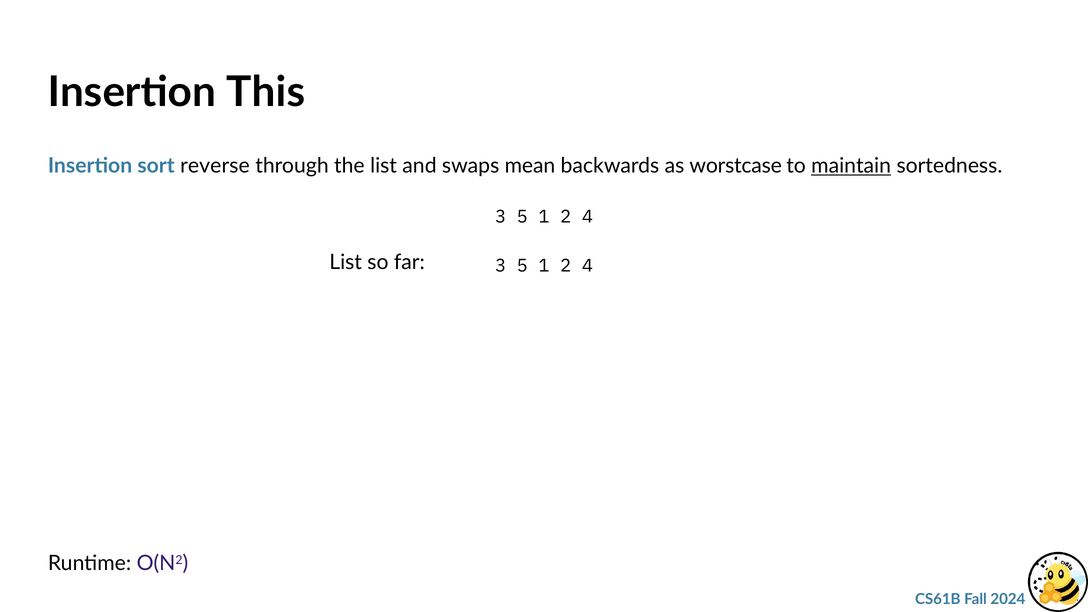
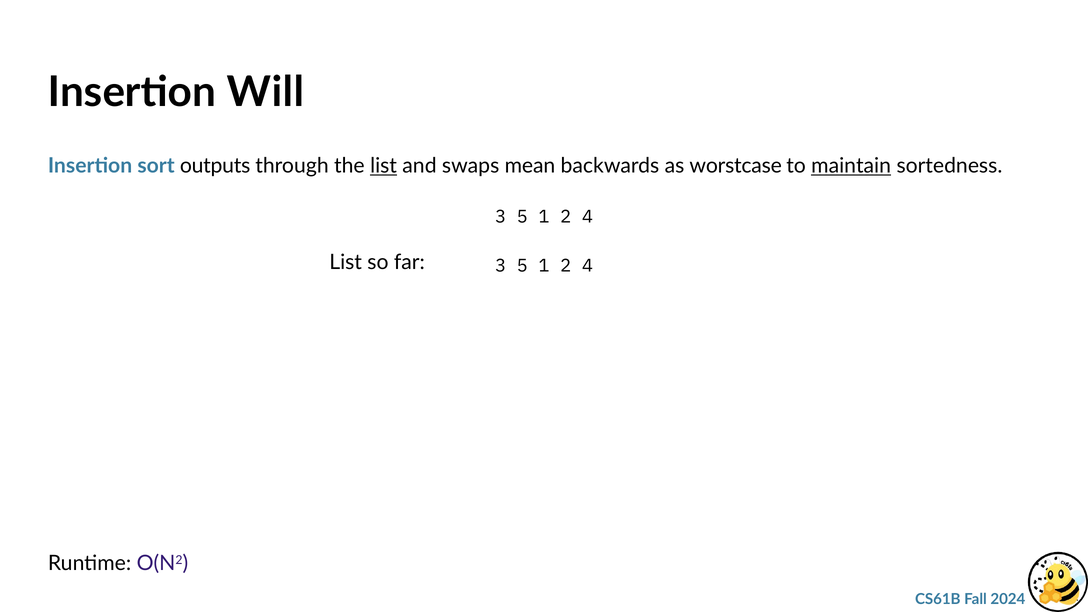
This: This -> Will
reverse: reverse -> outputs
list at (384, 166) underline: none -> present
